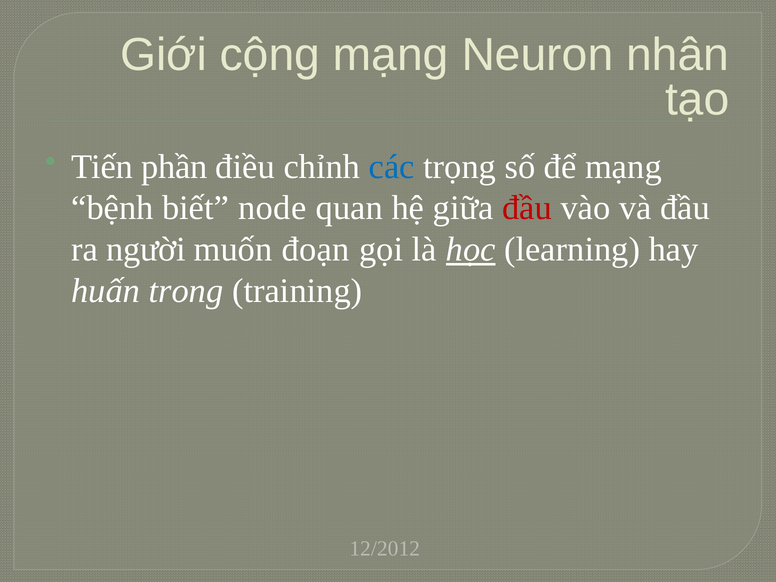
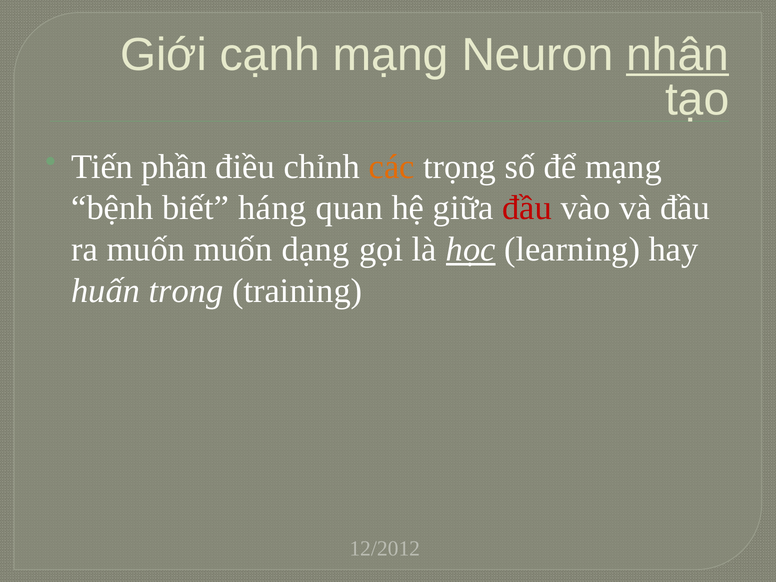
cộng: cộng -> cạnh
nhân underline: none -> present
các colour: blue -> orange
node: node -> háng
ra người: người -> muốn
đoạn: đoạn -> dạng
